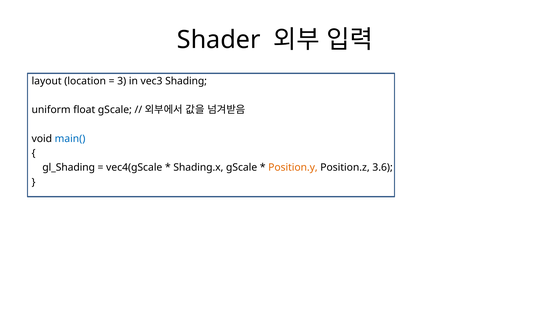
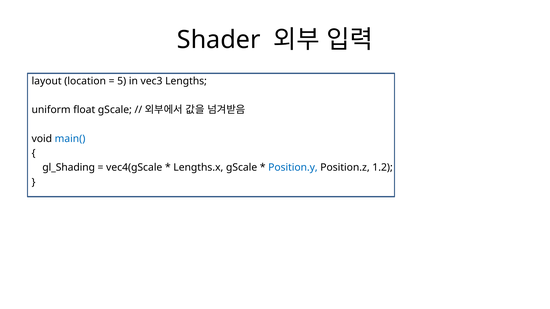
3: 3 -> 5
Shading: Shading -> Lengths
Shading.x: Shading.x -> Lengths.x
Position.y colour: orange -> blue
3.6: 3.6 -> 1.2
